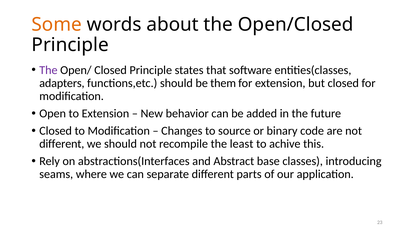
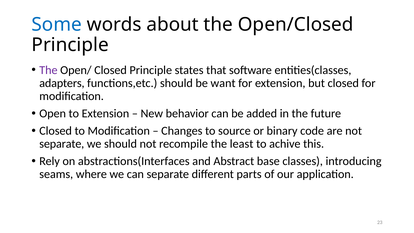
Some colour: orange -> blue
them: them -> want
different at (62, 144): different -> separate
